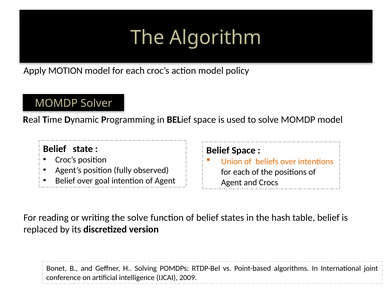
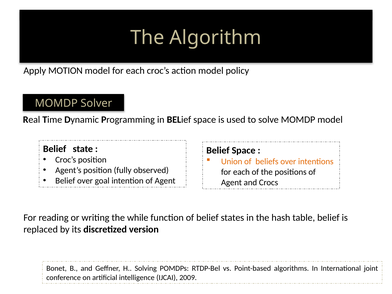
the solve: solve -> while
